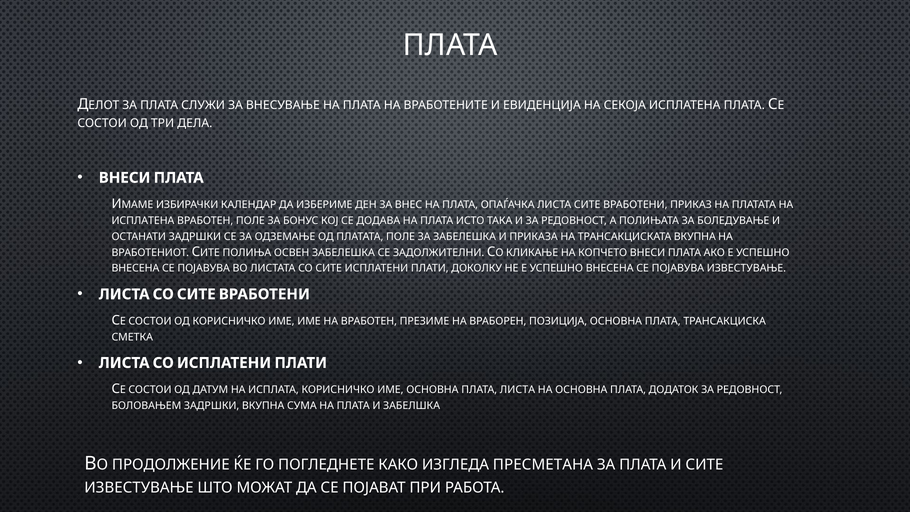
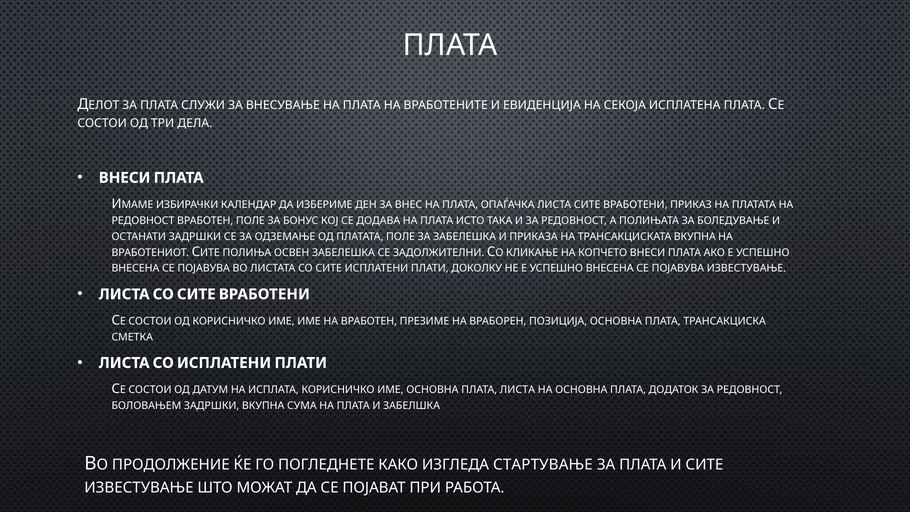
ИСПЛАТЕНА at (143, 221): ИСПЛАТЕНА -> РЕДОВНОСТ
ПРЕСМЕТАНА: ПРЕСМЕТАНА -> СТАРТУВАЊЕ
